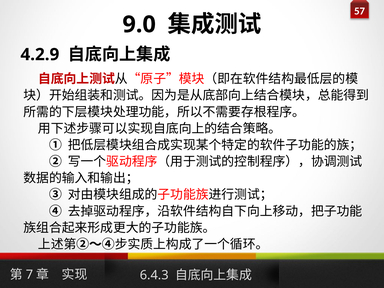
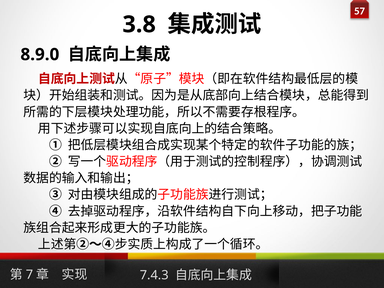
9.0: 9.0 -> 3.8
4.2.9: 4.2.9 -> 8.9.0
6.4.3: 6.4.3 -> 7.4.3
